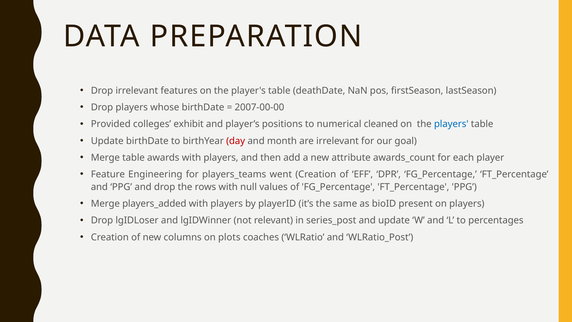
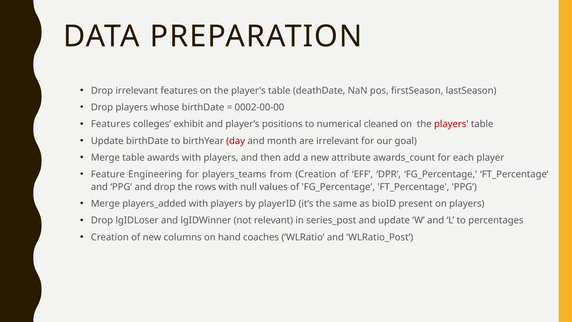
2007-00-00: 2007-00-00 -> 0002-00-00
Provided at (111, 124): Provided -> Features
players at (451, 124) colour: blue -> red
went: went -> from
plots: plots -> hand
